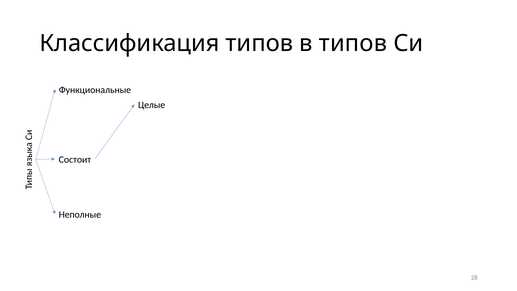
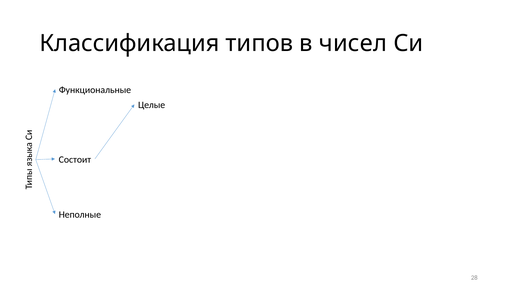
в типов: типов -> чисел
